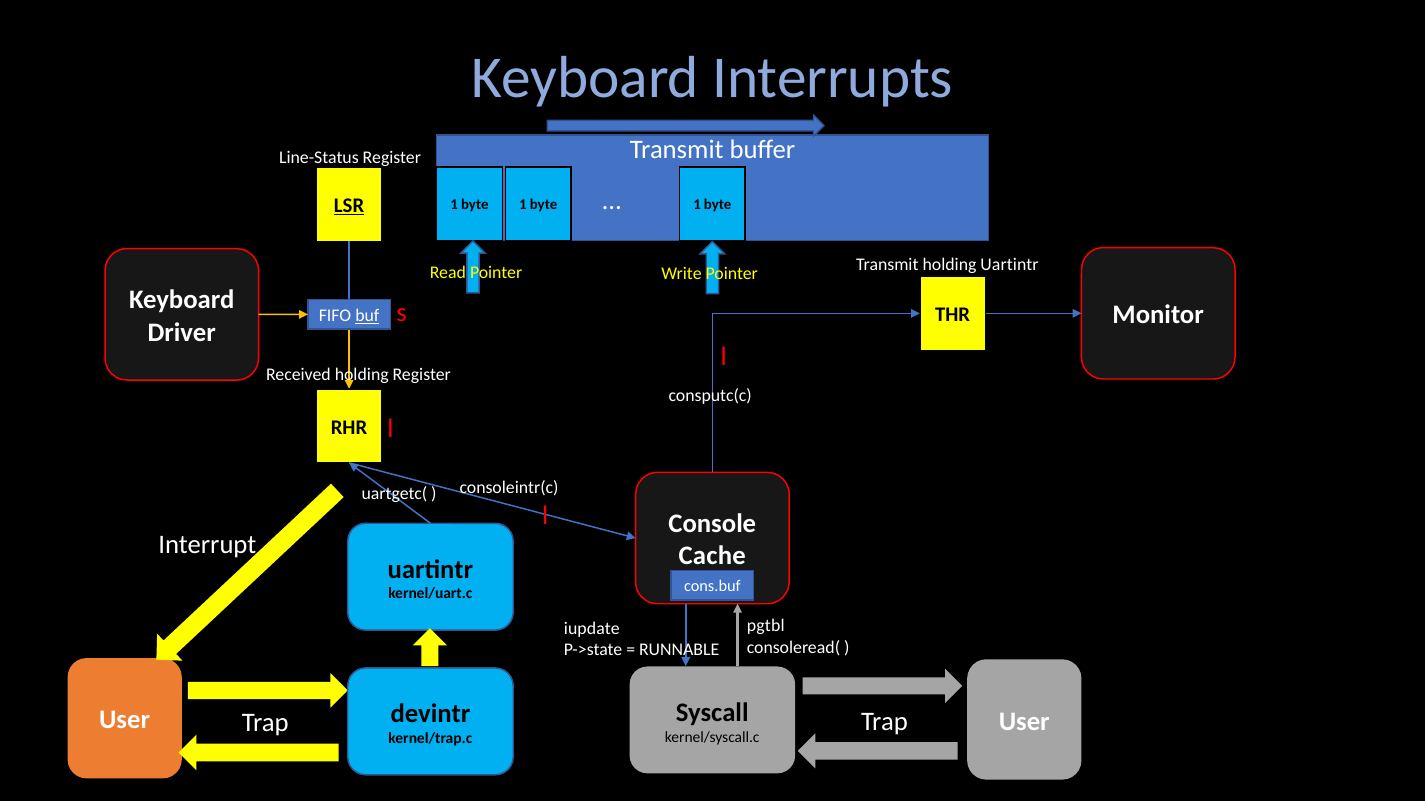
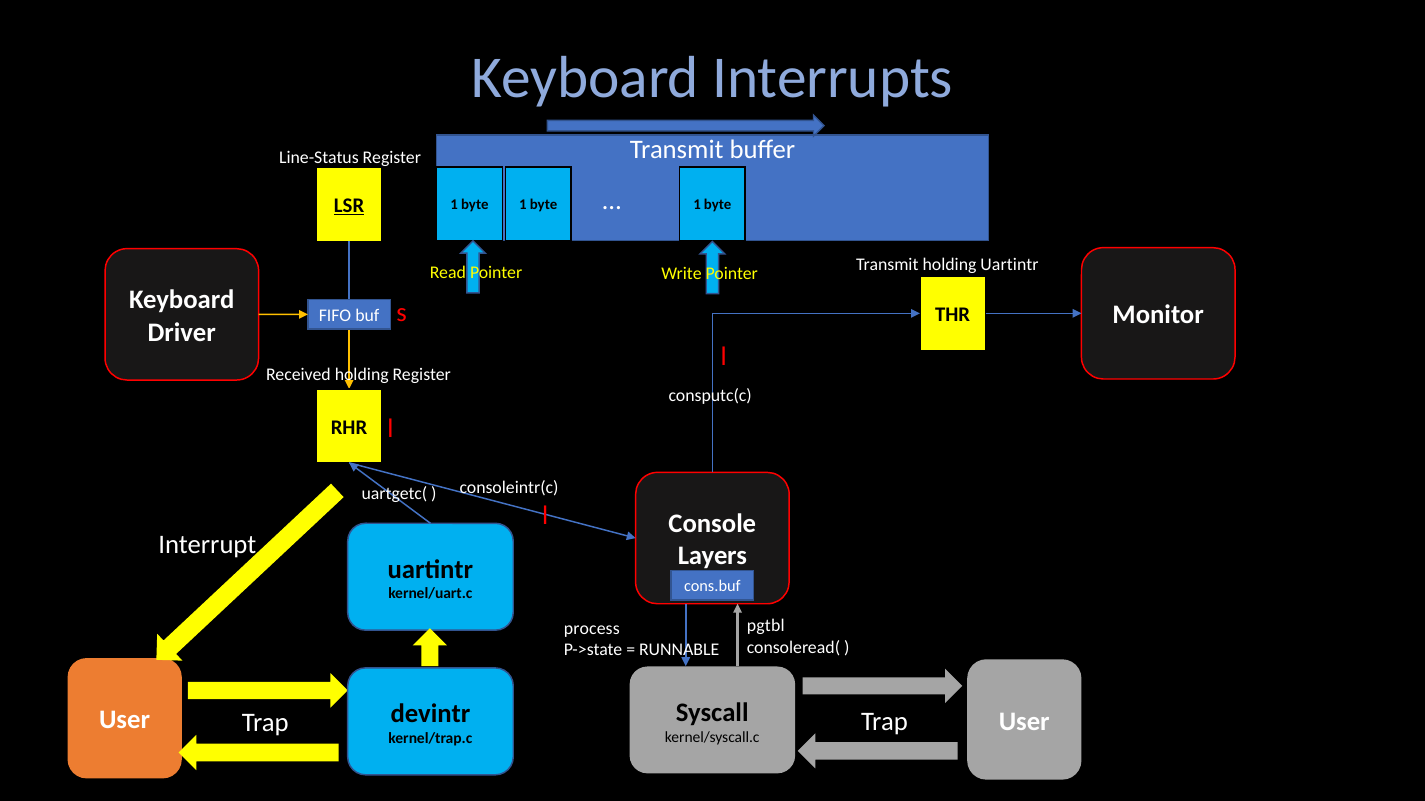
buf underline: present -> none
Cache: Cache -> Layers
iupdate: iupdate -> process
